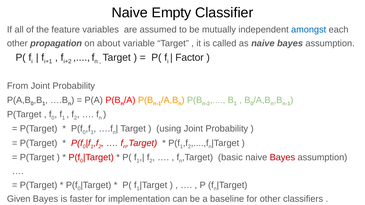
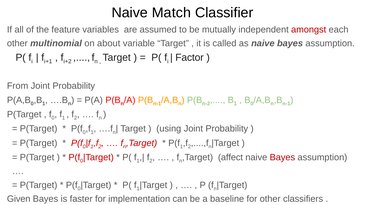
Empty: Empty -> Match
amongst colour: blue -> red
propagation: propagation -> multinomial
basic: basic -> affect
